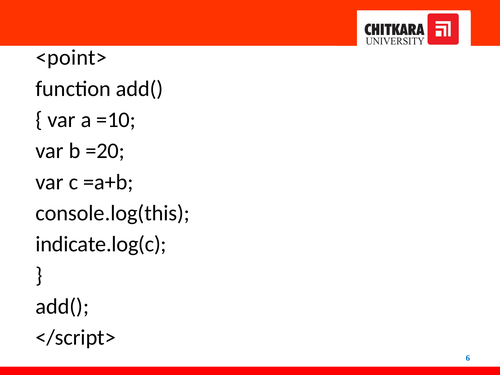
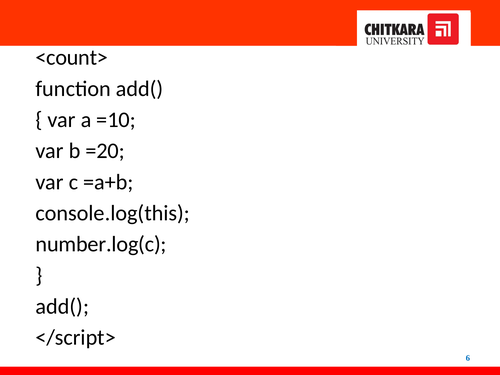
<point>: <point> -> <count>
indicate.log(c: indicate.log(c -> number.log(c
